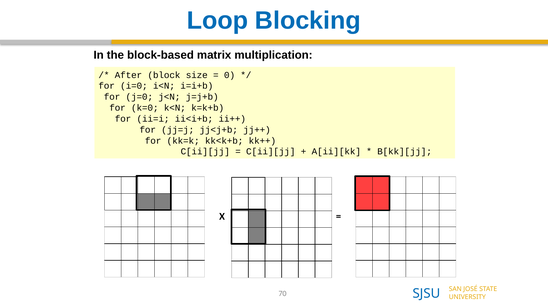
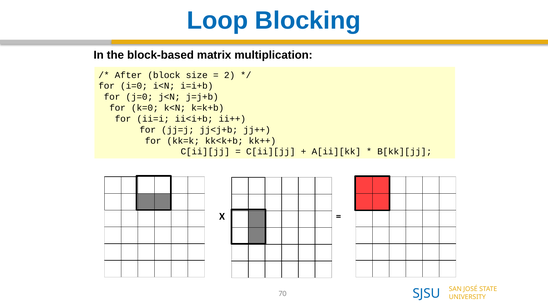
0: 0 -> 2
